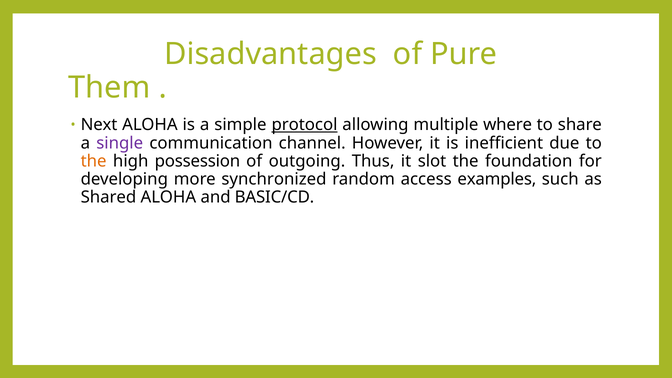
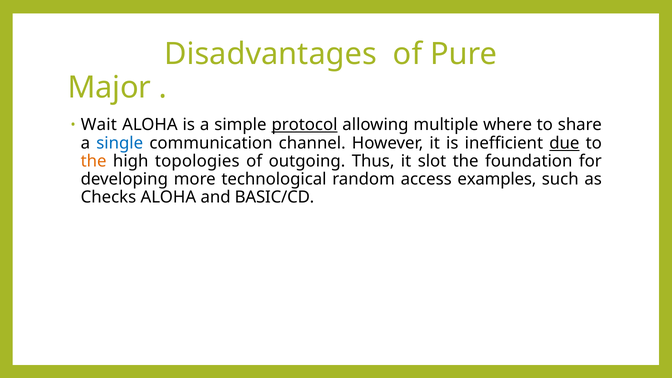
Them: Them -> Major
Next: Next -> Wait
single colour: purple -> blue
due underline: none -> present
possession: possession -> topologies
synchronized: synchronized -> technological
Shared: Shared -> Checks
